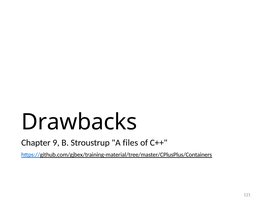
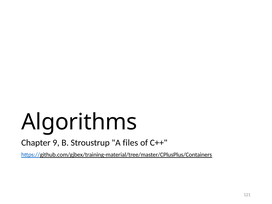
Drawbacks: Drawbacks -> Algorithms
